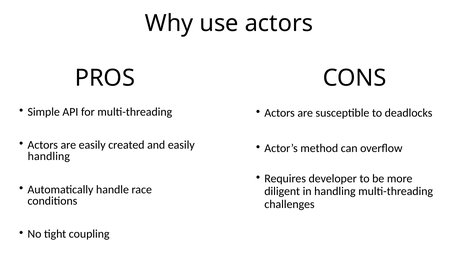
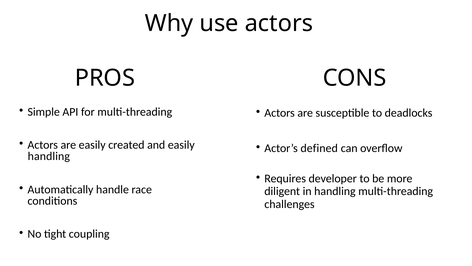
method: method -> defined
